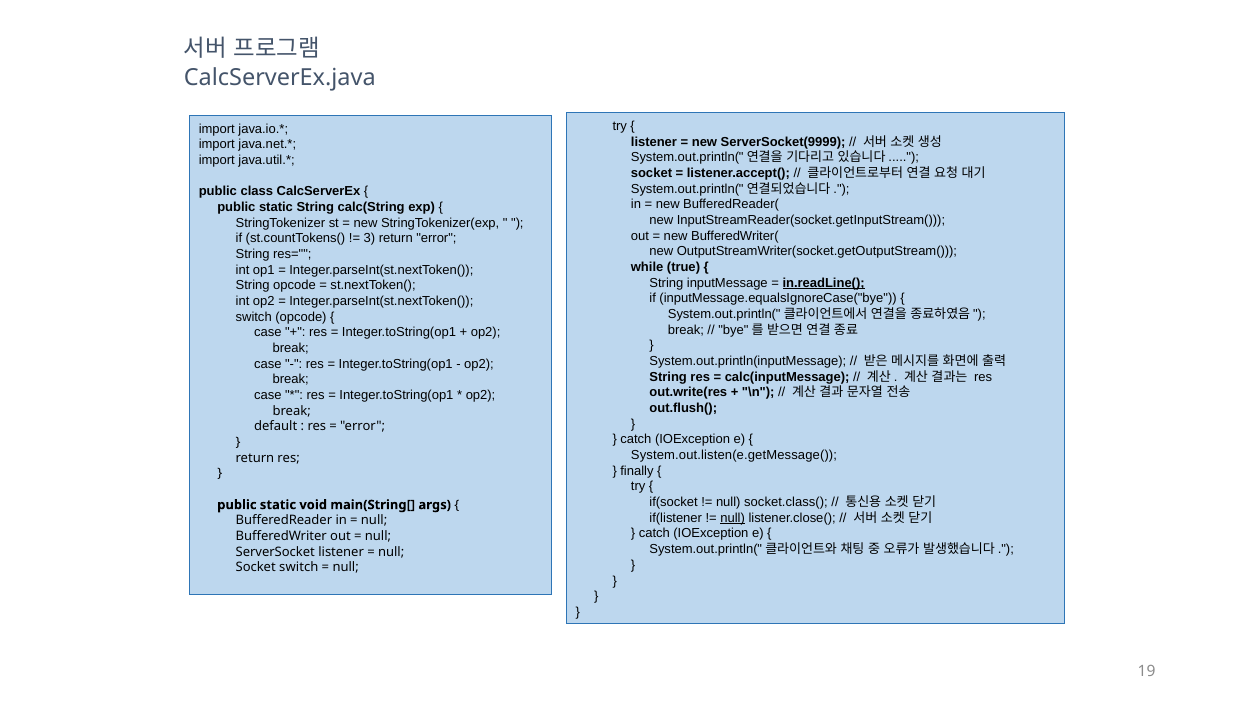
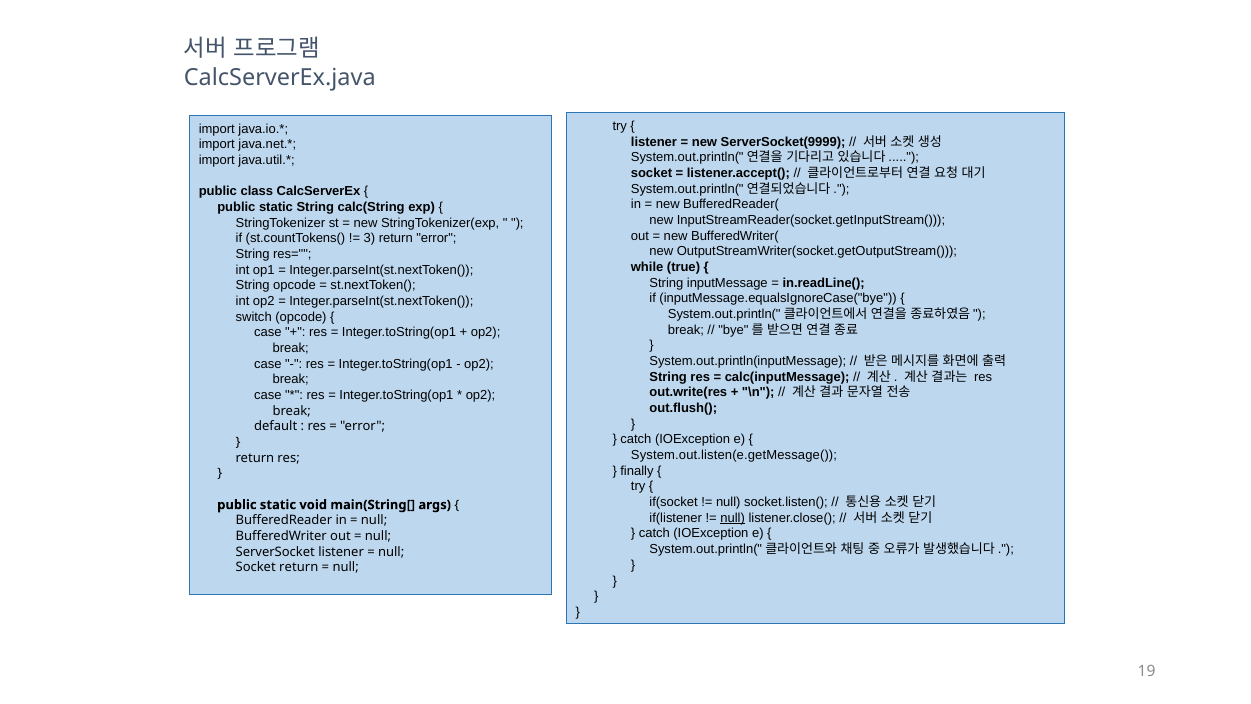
in.readLine( underline: present -> none
socket.class(: socket.class( -> socket.listen(
Socket switch: switch -> return
